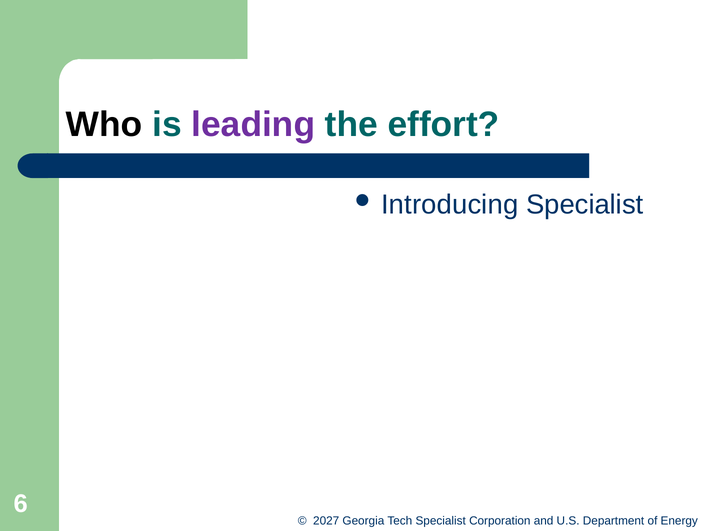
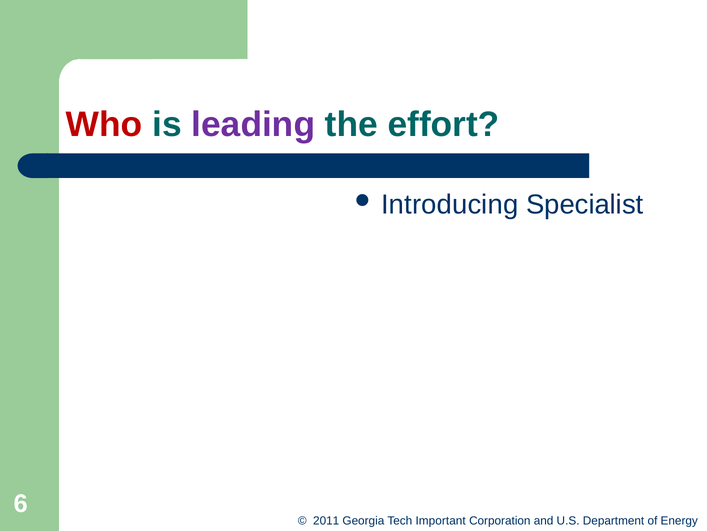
Who colour: black -> red
2027: 2027 -> 2011
Tech Specialist: Specialist -> Important
